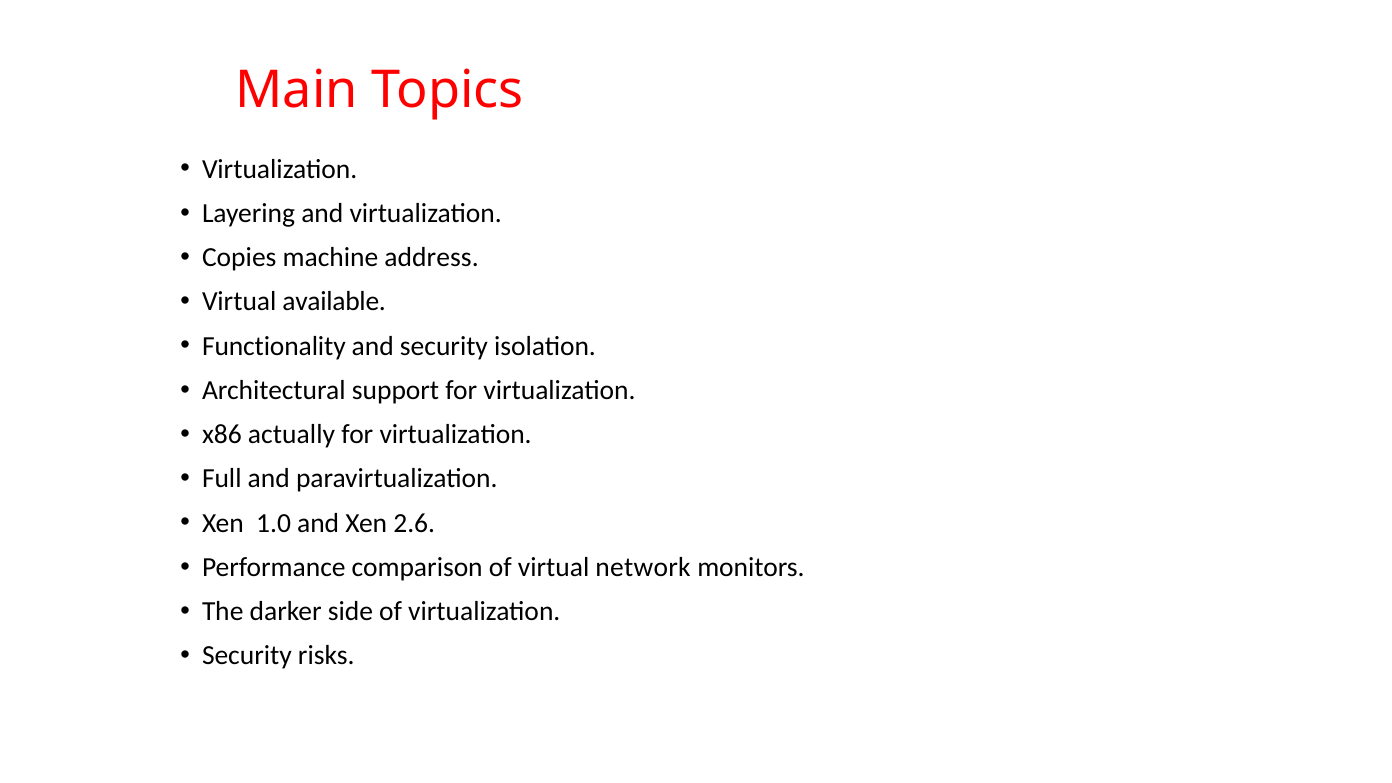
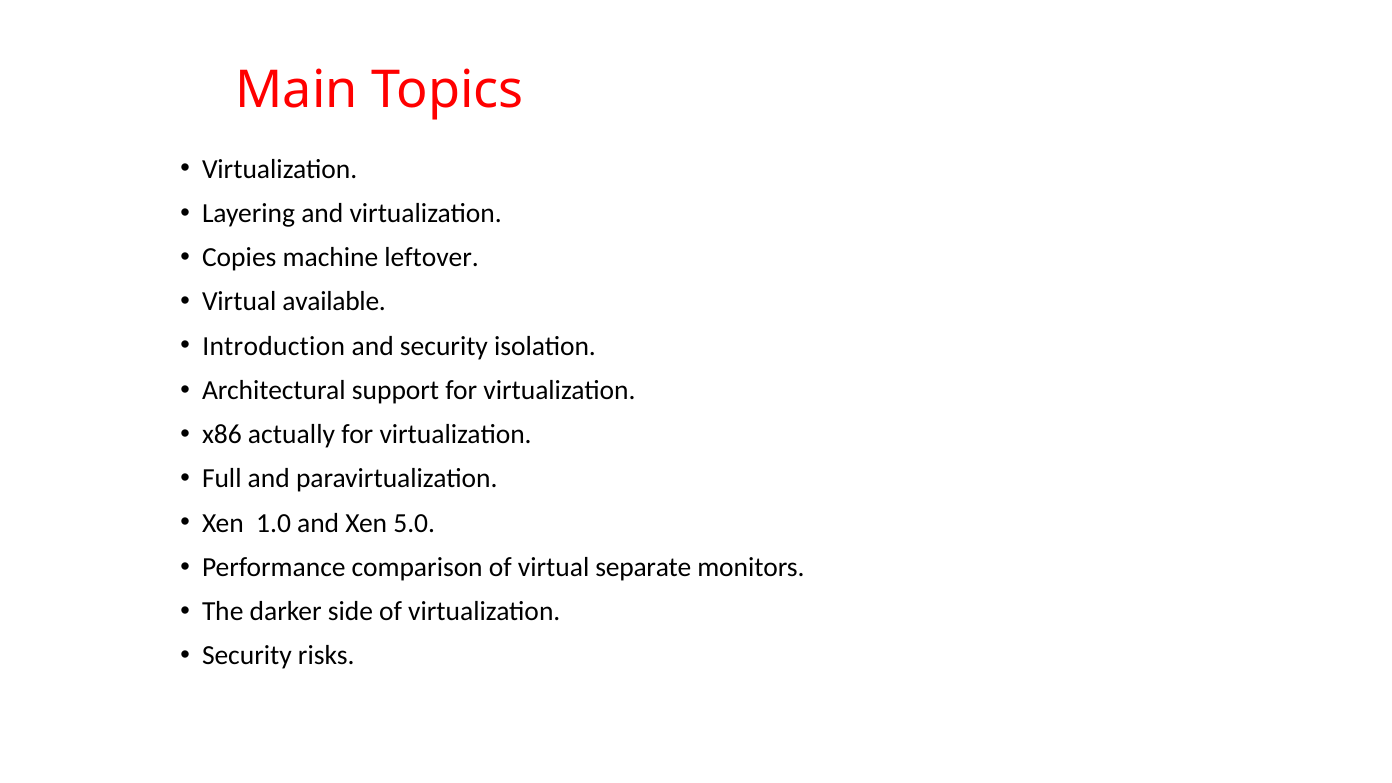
address: address -> leftover
Functionality: Functionality -> Introduction
2.6: 2.6 -> 5.0
network: network -> separate
